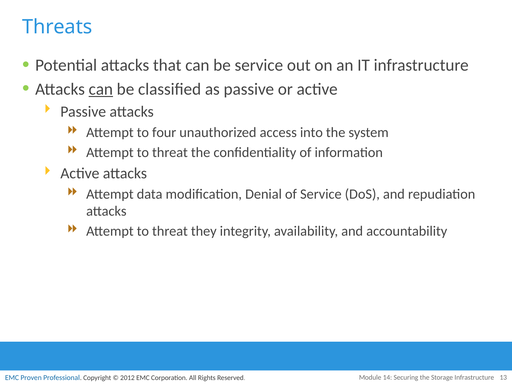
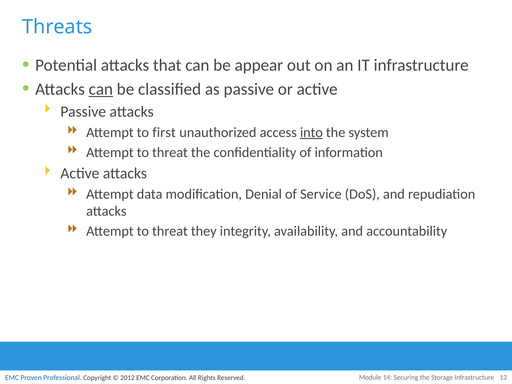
be service: service -> appear
four: four -> first
into underline: none -> present
